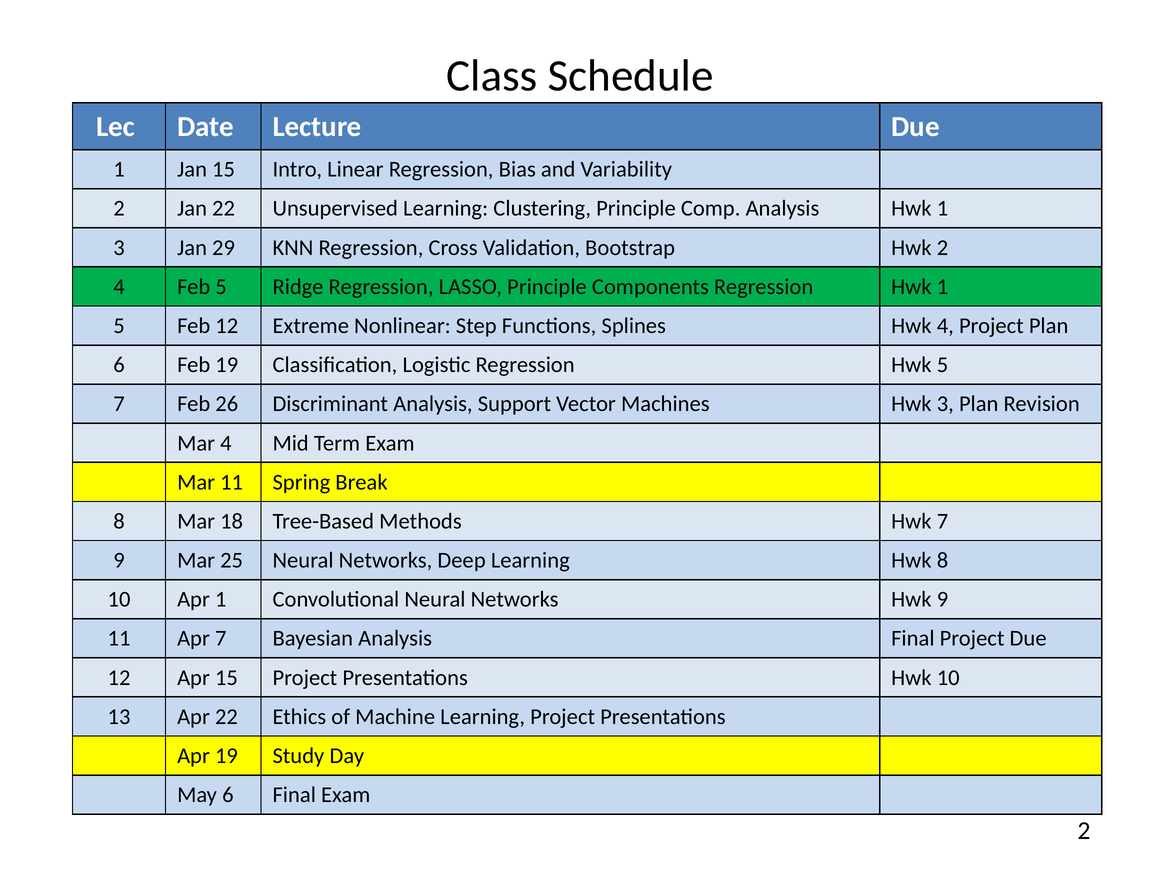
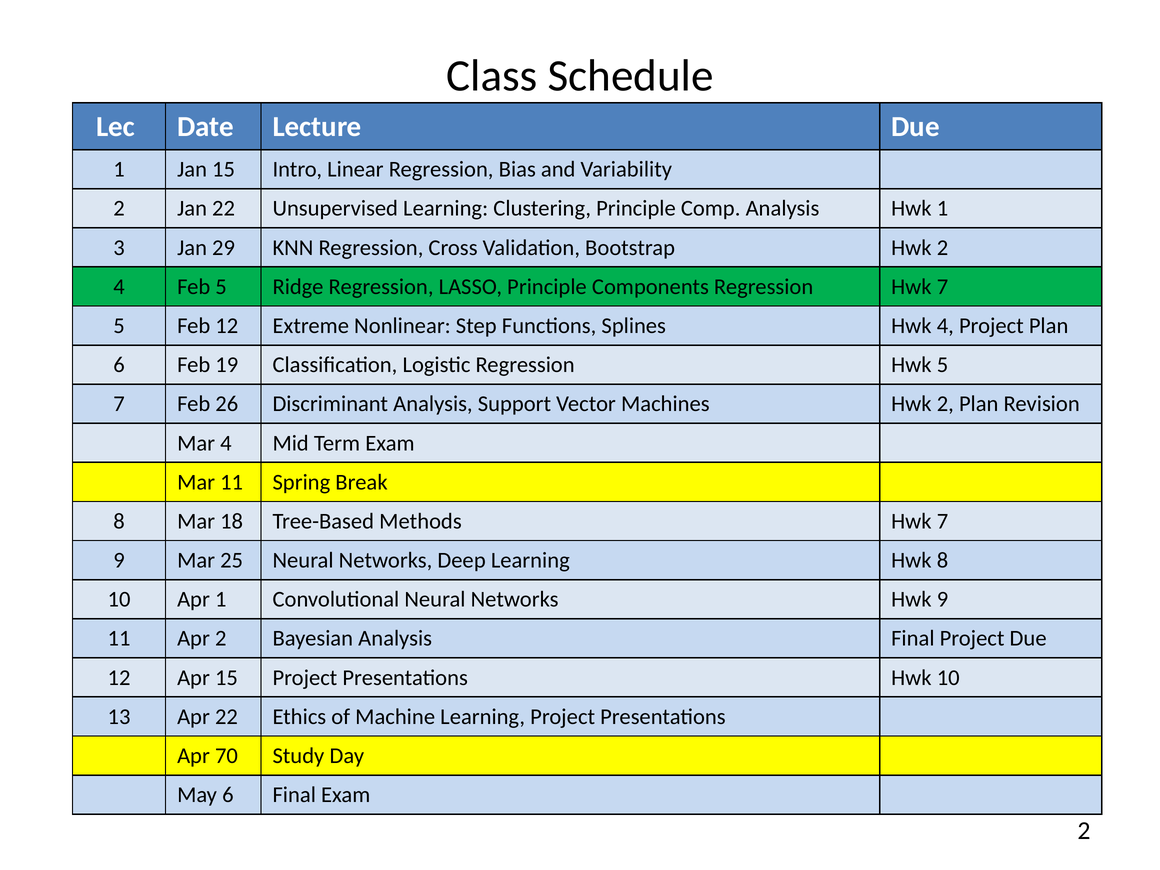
Regression Hwk 1: 1 -> 7
Machines Hwk 3: 3 -> 2
Apr 7: 7 -> 2
Apr 19: 19 -> 70
